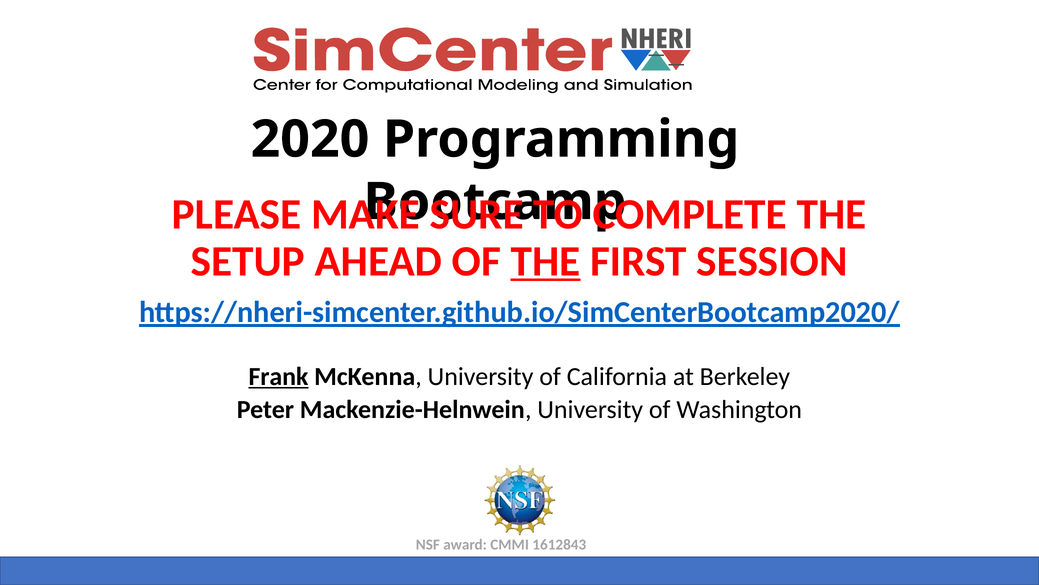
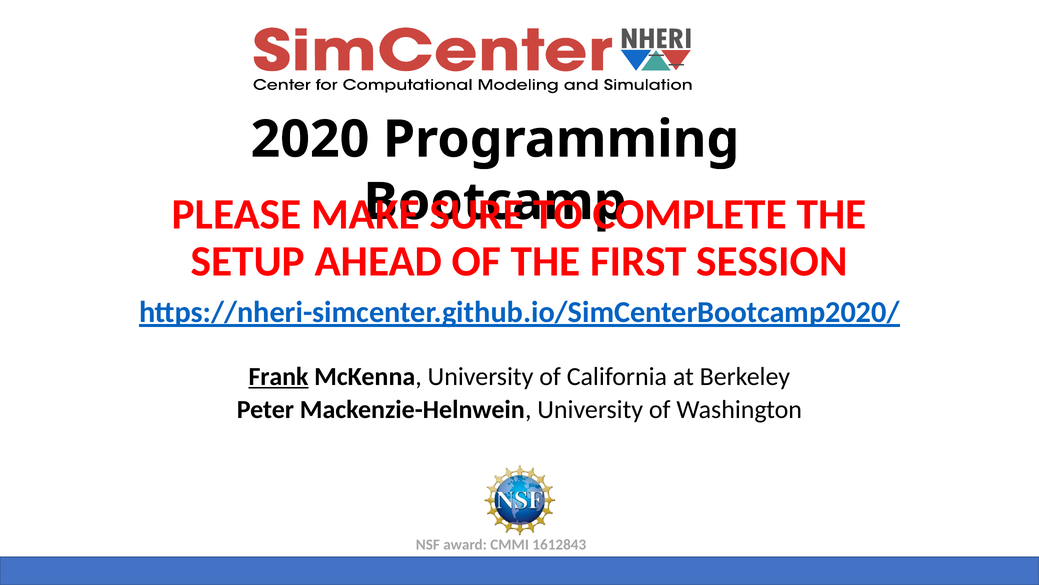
THE at (546, 261) underline: present -> none
